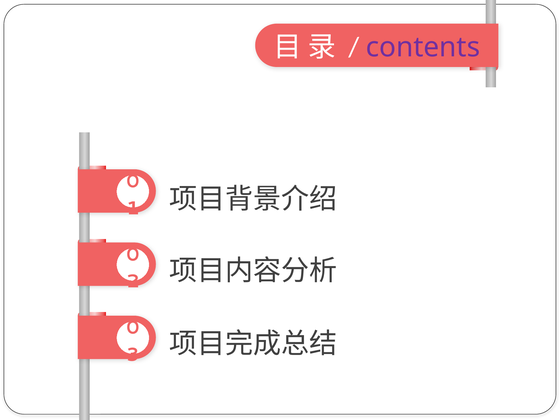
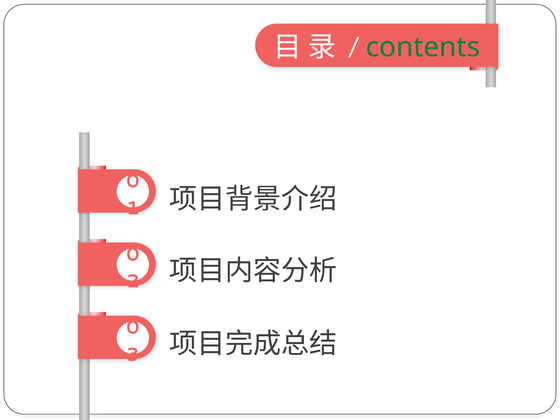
contents colour: purple -> green
